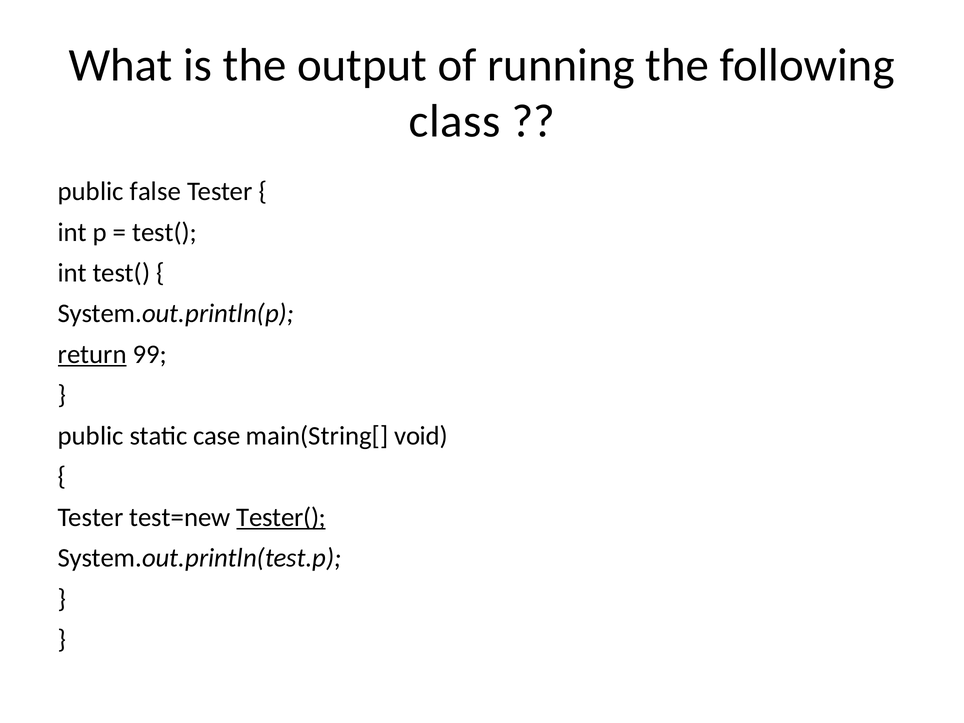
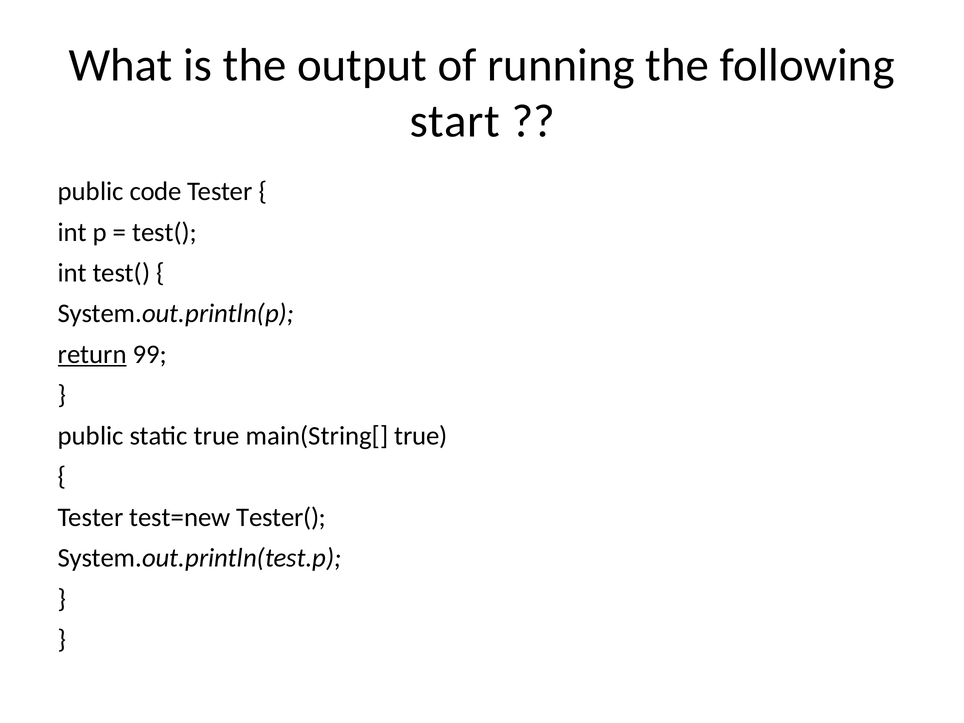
class: class -> start
false: false -> code
static case: case -> true
main(String[ void: void -> true
Tester( underline: present -> none
